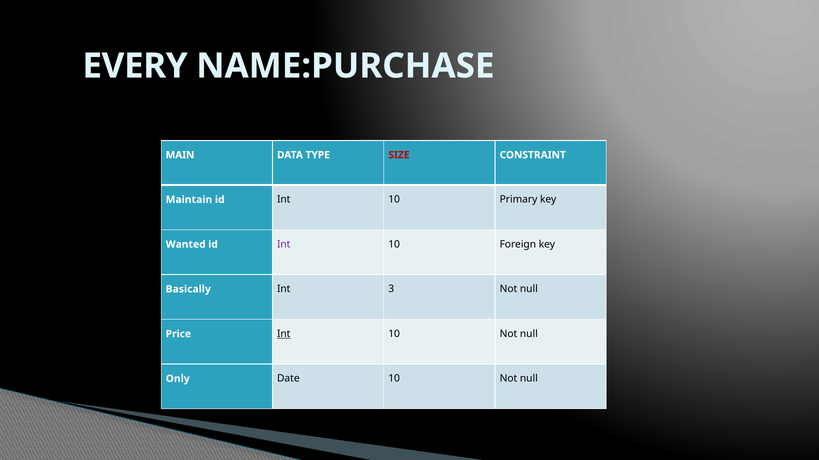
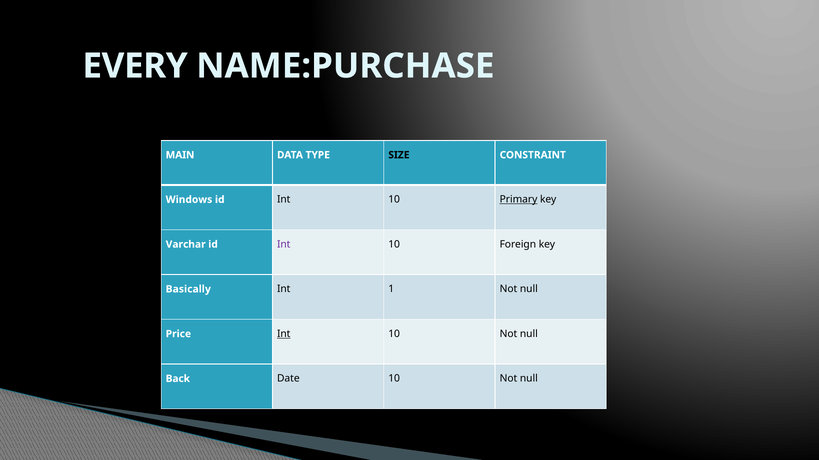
SIZE colour: red -> black
Maintain: Maintain -> Windows
Primary underline: none -> present
Wanted: Wanted -> Varchar
3: 3 -> 1
Only: Only -> Back
